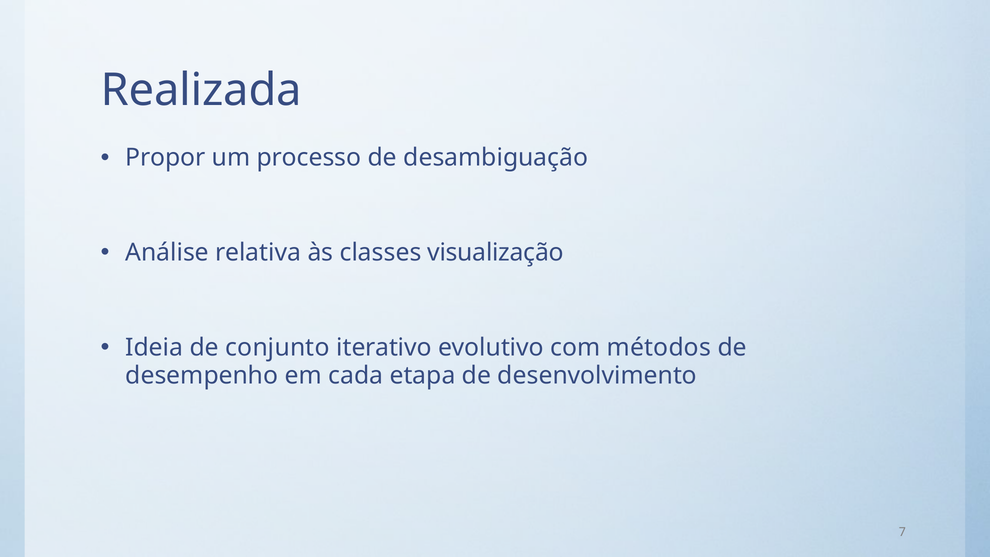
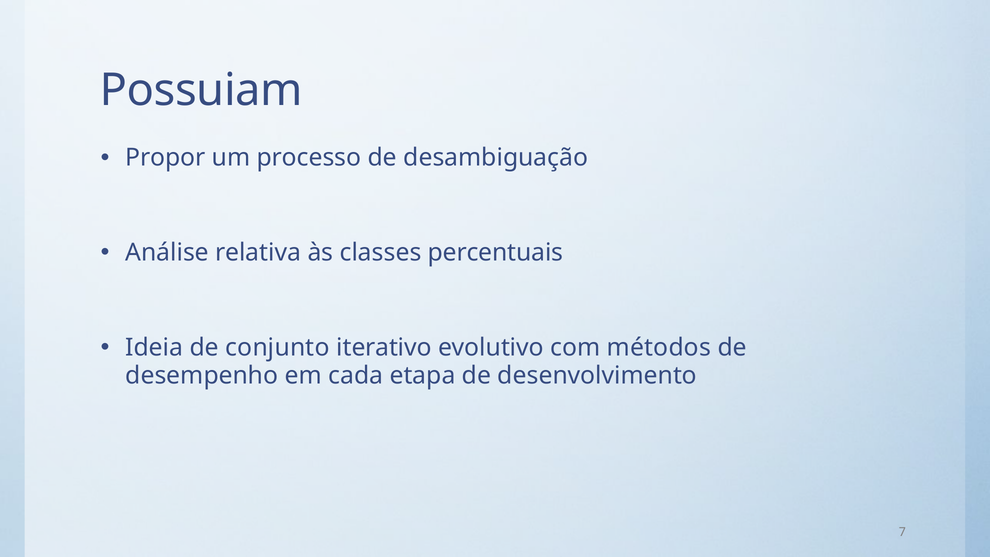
Realizada: Realizada -> Possuiam
visualização: visualização -> percentuais
